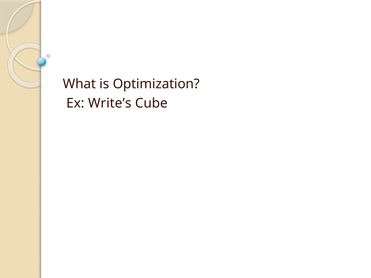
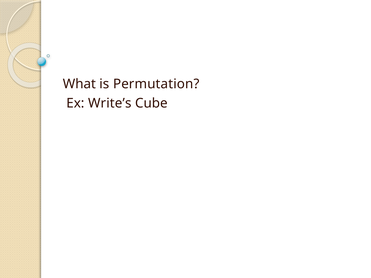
Optimization: Optimization -> Permutation
